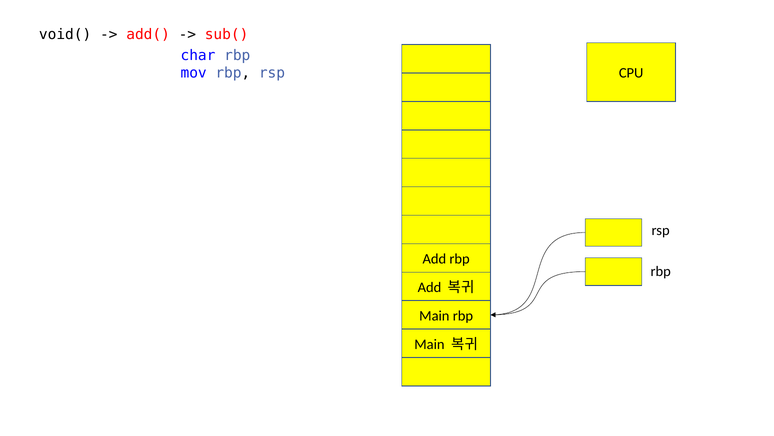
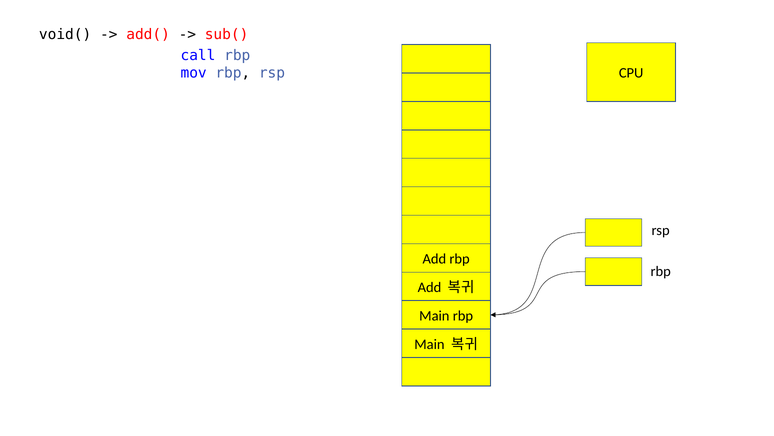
char: char -> call
